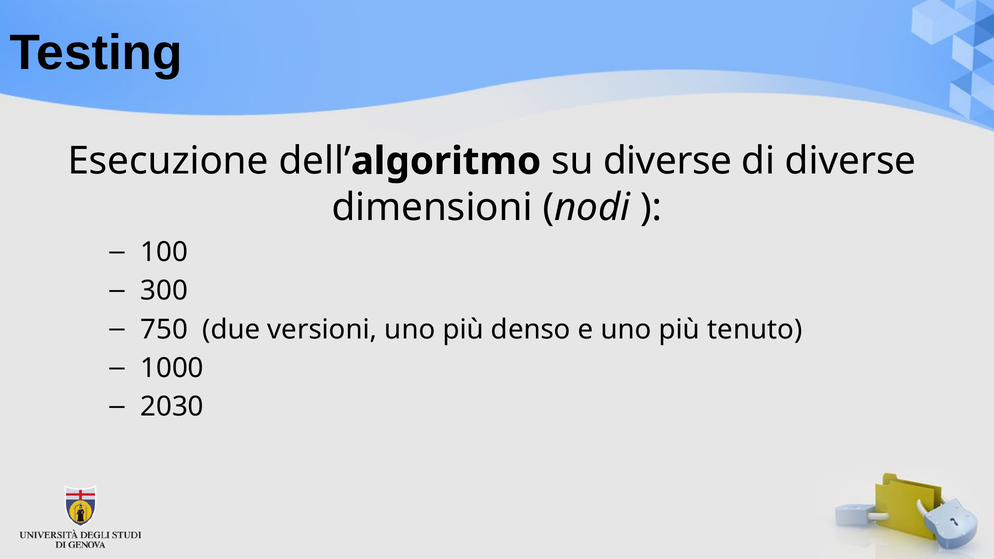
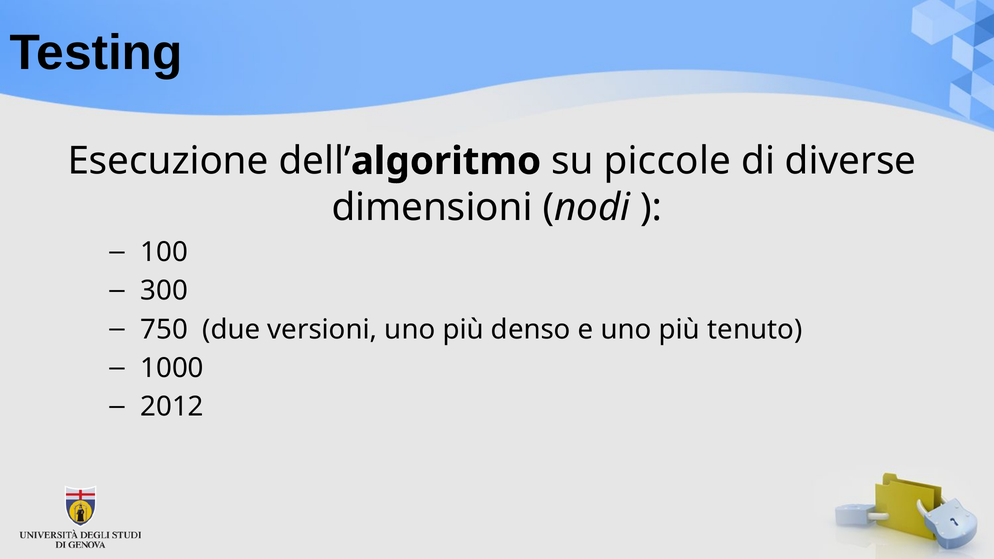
su diverse: diverse -> piccole
2030: 2030 -> 2012
